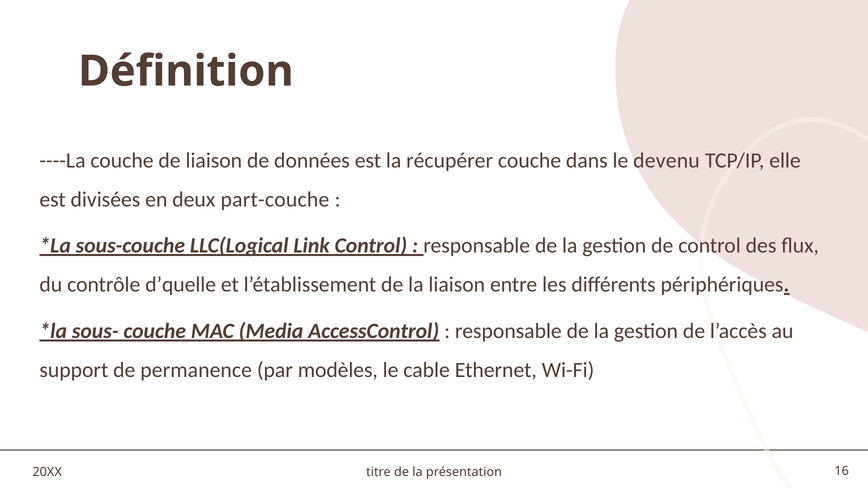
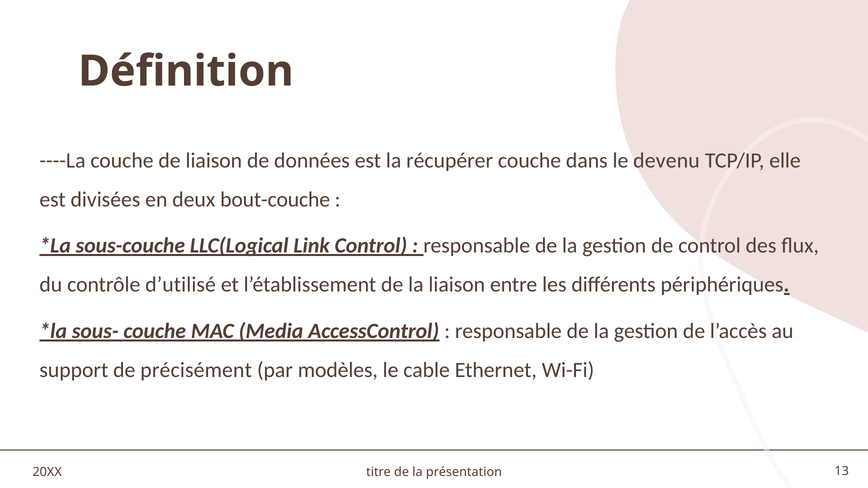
part-couche: part-couche -> bout-couche
d’quelle: d’quelle -> d’utilisé
permanence: permanence -> précisément
16: 16 -> 13
